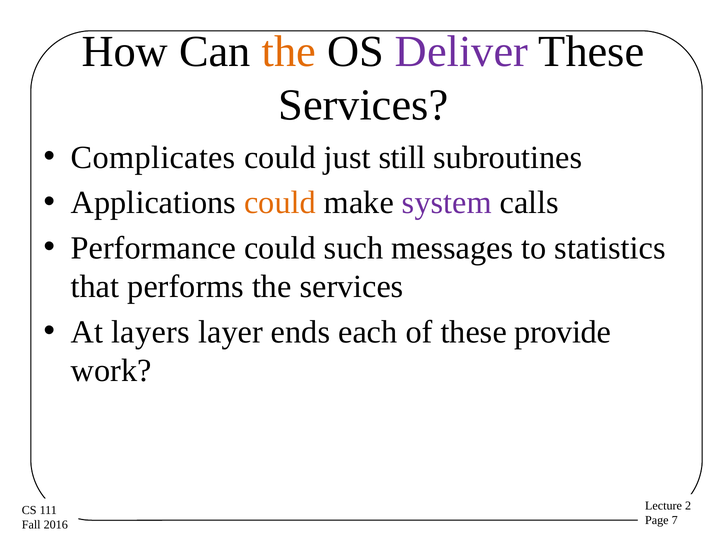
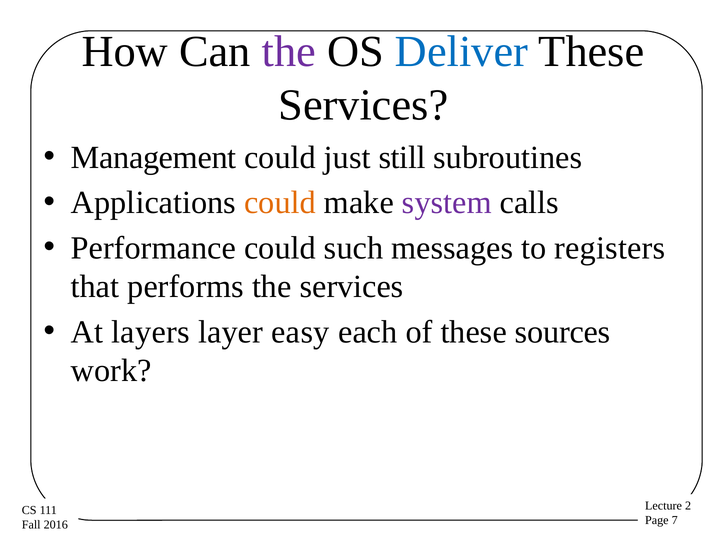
the at (289, 52) colour: orange -> purple
Deliver colour: purple -> blue
Complicates: Complicates -> Management
statistics: statistics -> registers
ends: ends -> easy
provide: provide -> sources
